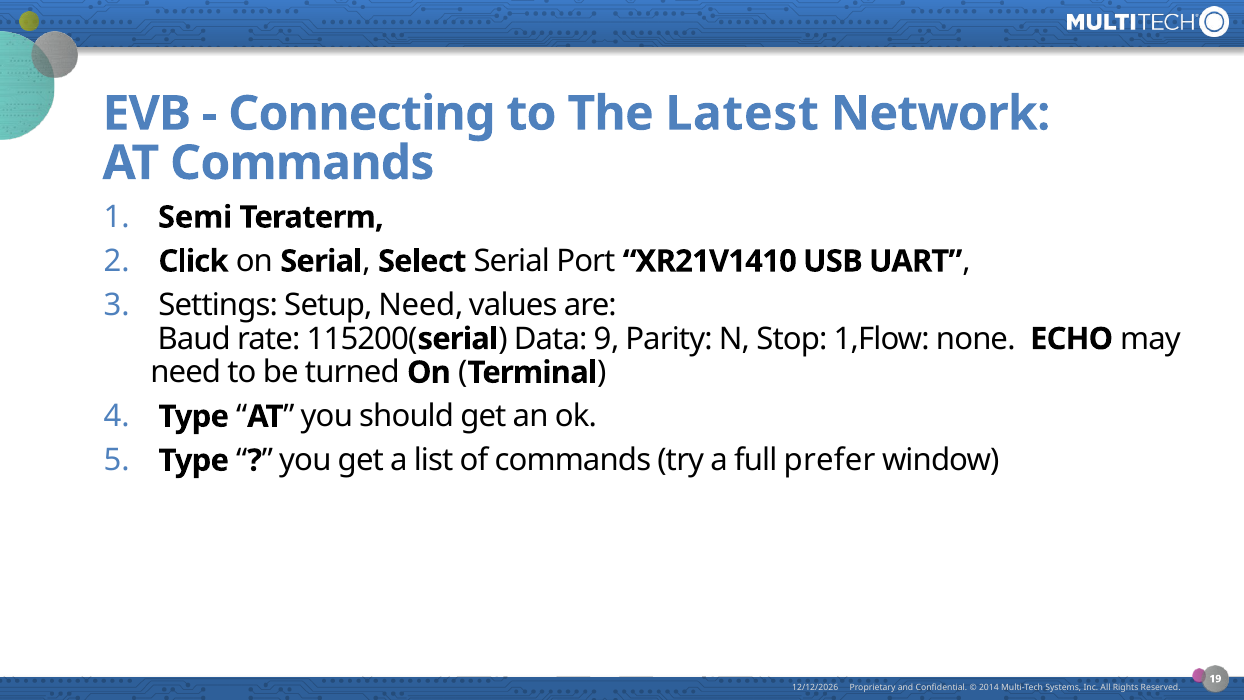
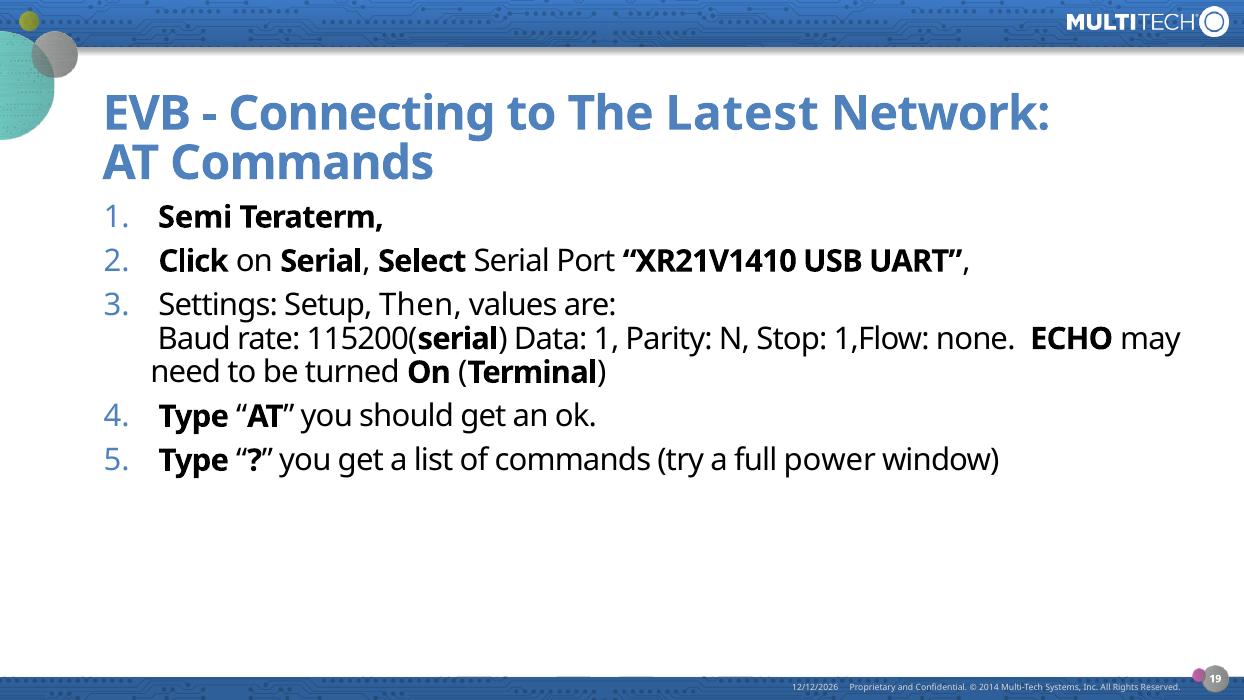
Setup Need: Need -> Then
Data 9: 9 -> 1
prefer: prefer -> power
